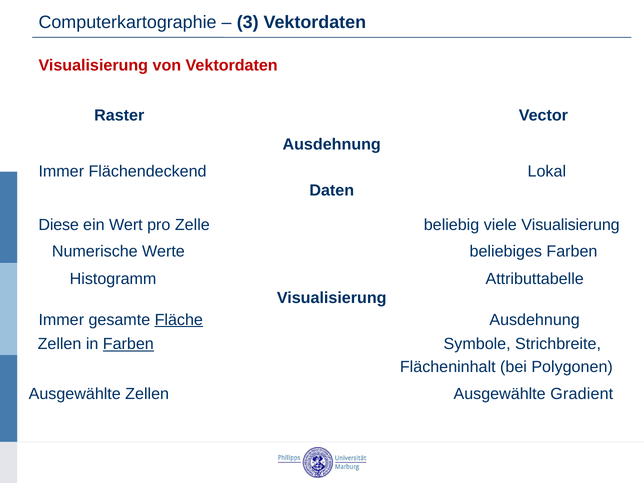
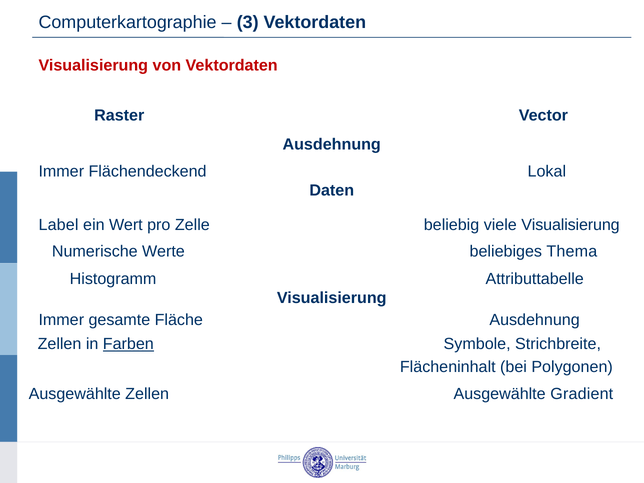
Diese: Diese -> Label
beliebiges Farben: Farben -> Thema
Fläche underline: present -> none
